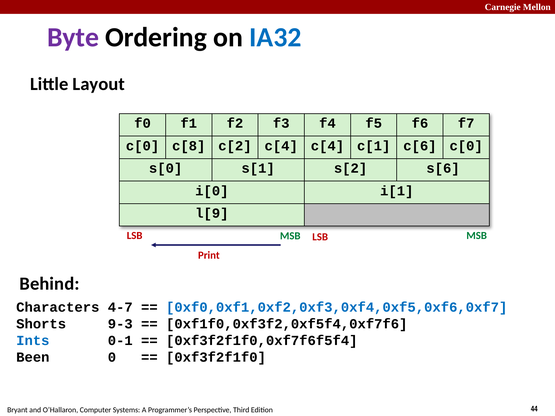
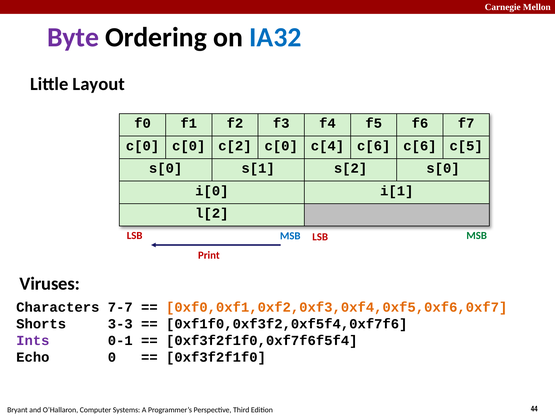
c[0 c[8: c[8 -> c[0
c[2 c[4: c[4 -> c[0
c[4 c[1: c[1 -> c[6
c[6 c[0: c[0 -> c[5
s[2 s[6: s[6 -> s[0
l[9: l[9 -> l[2
MSB at (290, 236) colour: green -> blue
Behind: Behind -> Viruses
4-7: 4-7 -> 7-7
0xf0,0xf1,0xf2,0xf3,0xf4,0xf5,0xf6,0xf7 colour: blue -> orange
9-3: 9-3 -> 3-3
Ints colour: blue -> purple
Been: Been -> Echo
